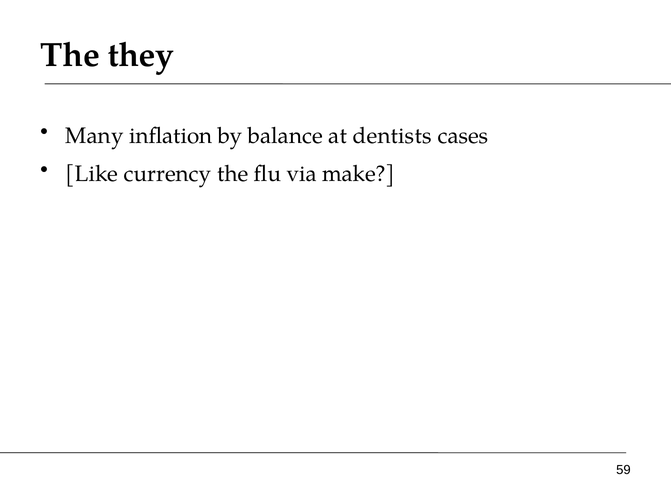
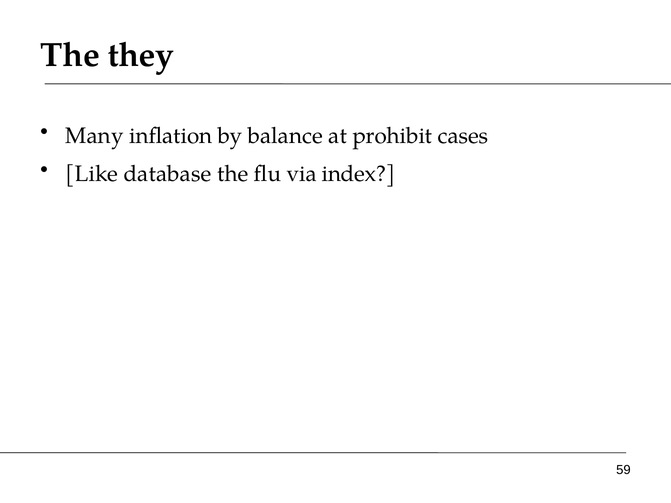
dentists: dentists -> prohibit
currency: currency -> database
make: make -> index
